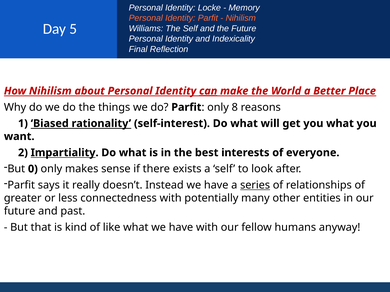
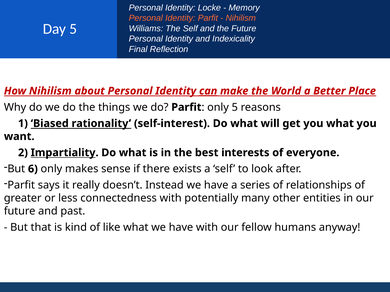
only 8: 8 -> 5
0: 0 -> 6
series underline: present -> none
